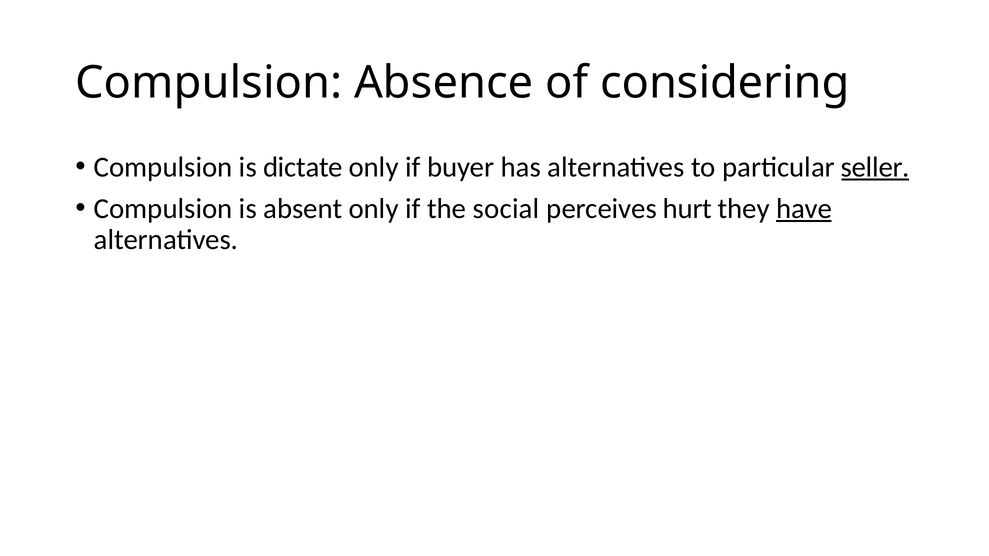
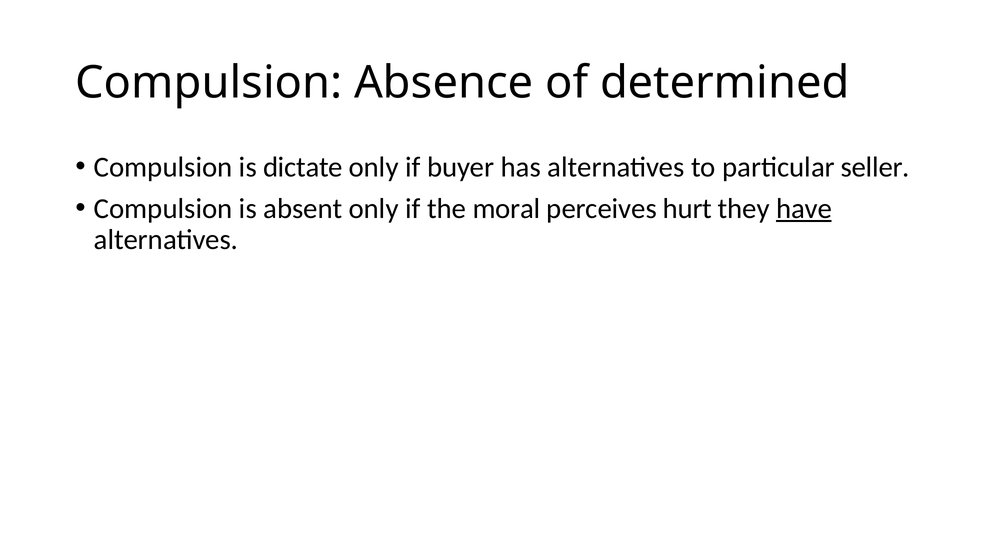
considering: considering -> determined
seller underline: present -> none
social: social -> moral
